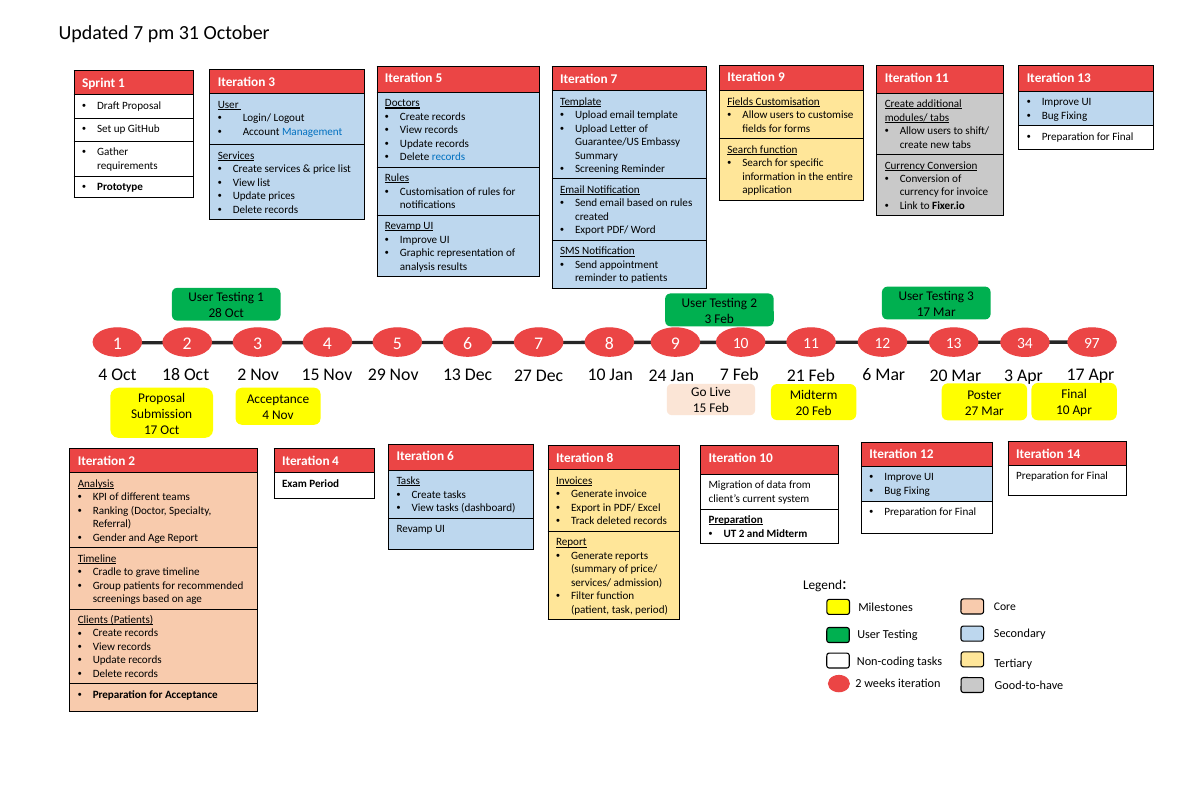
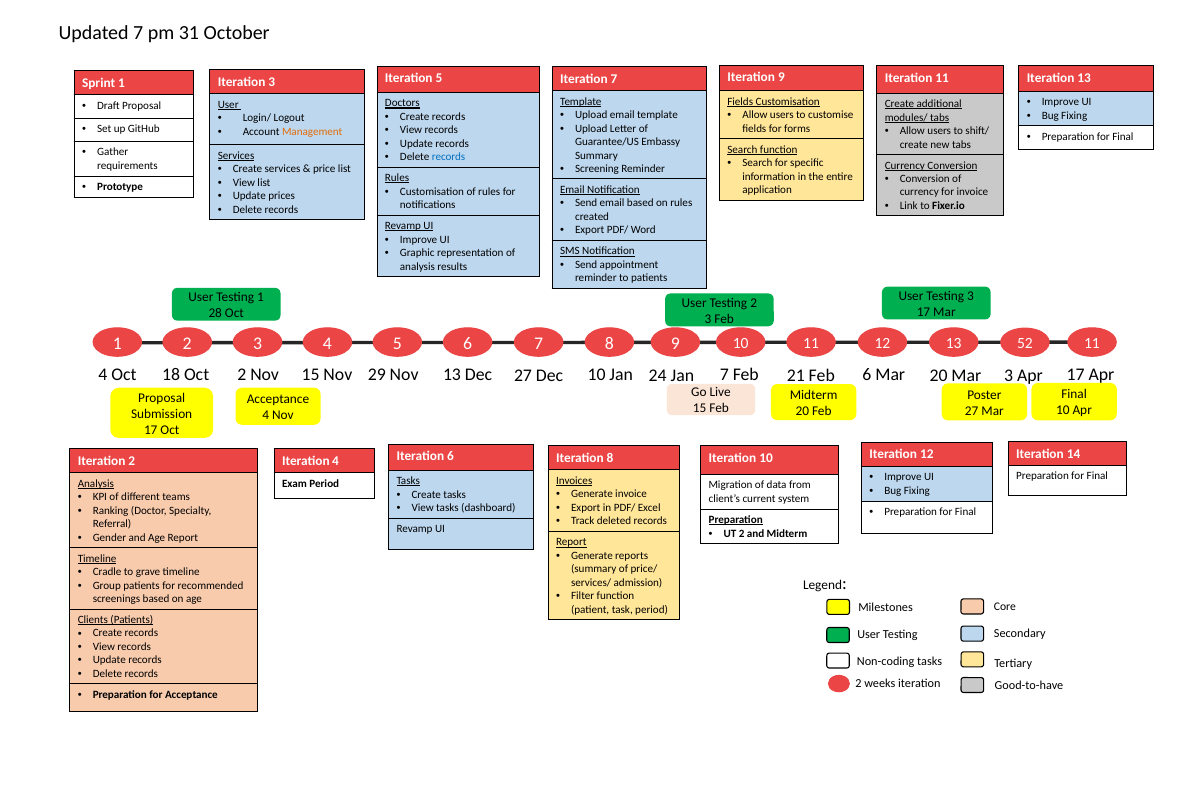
Management colour: blue -> orange
34: 34 -> 52
13 97: 97 -> 11
